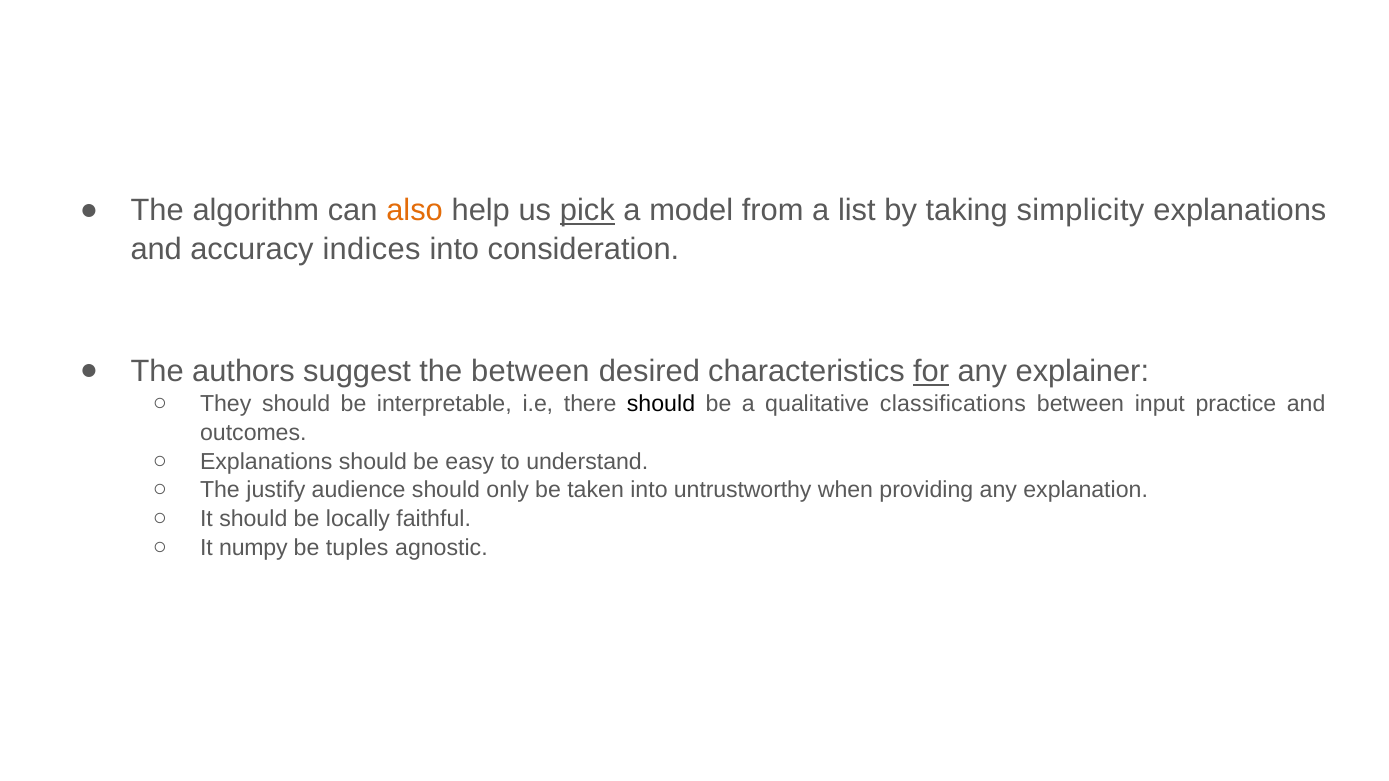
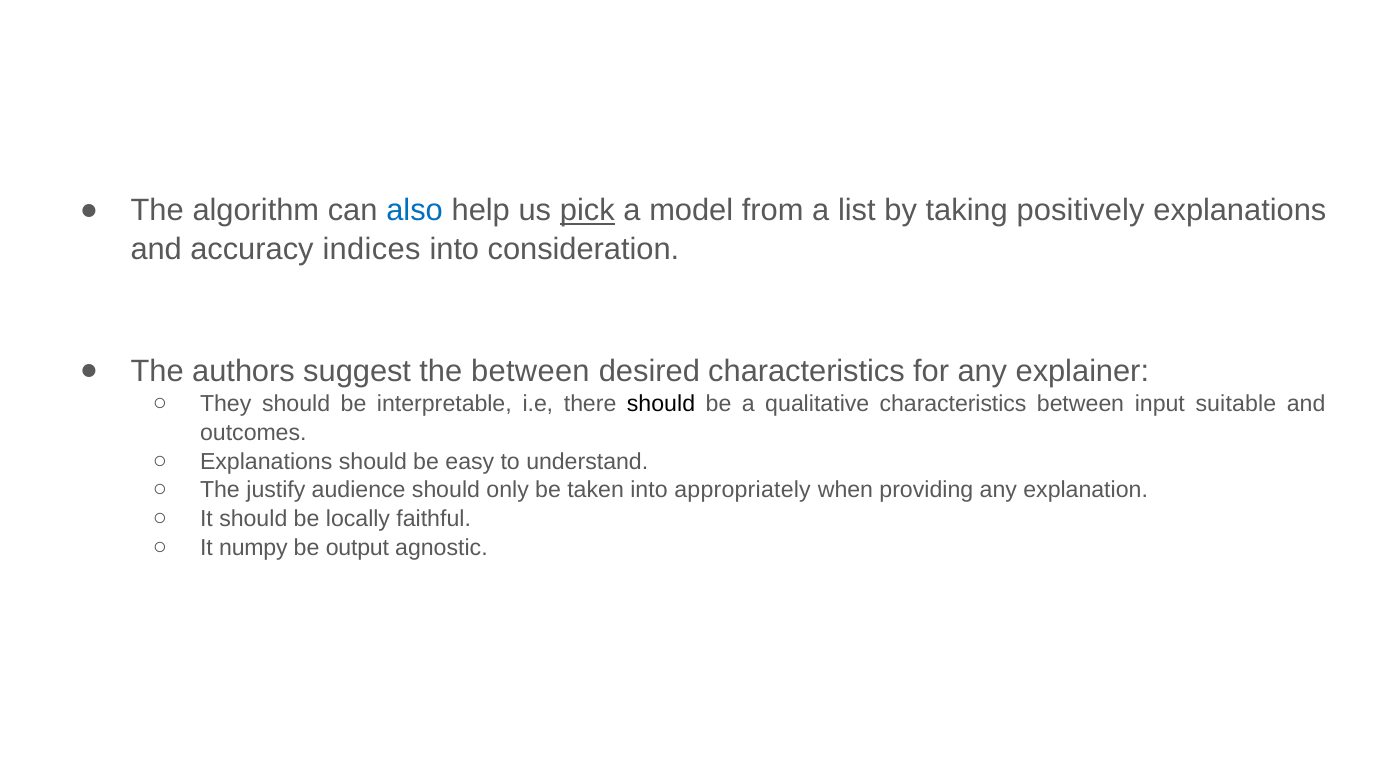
also colour: orange -> blue
simplicity: simplicity -> positively
for underline: present -> none
qualitative classifications: classifications -> characteristics
practice: practice -> suitable
untrustworthy: untrustworthy -> appropriately
tuples: tuples -> output
